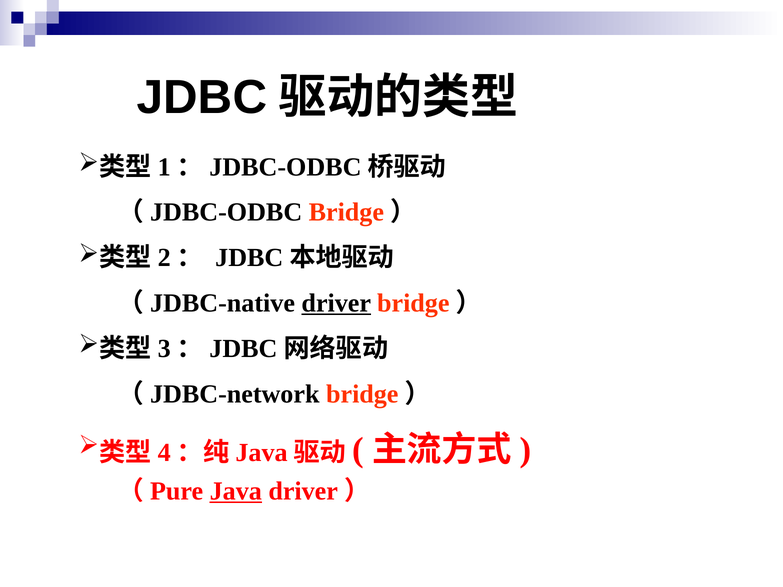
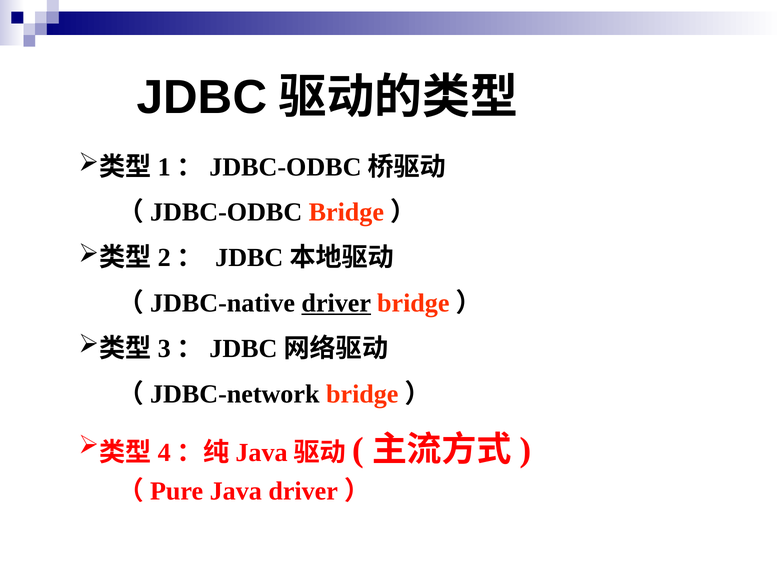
Java underline: present -> none
